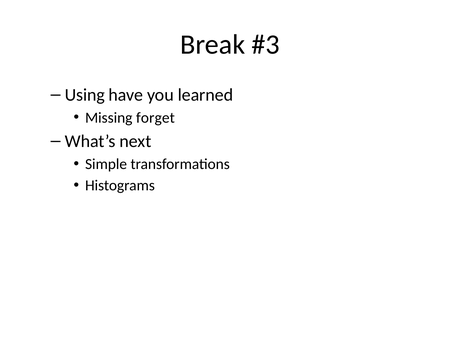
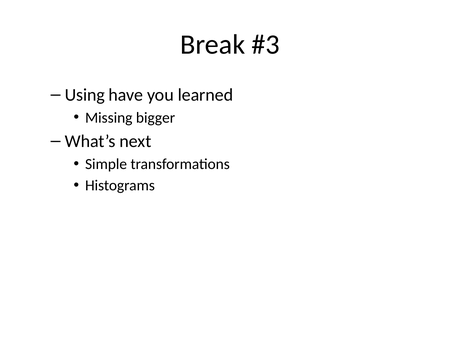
forget: forget -> bigger
